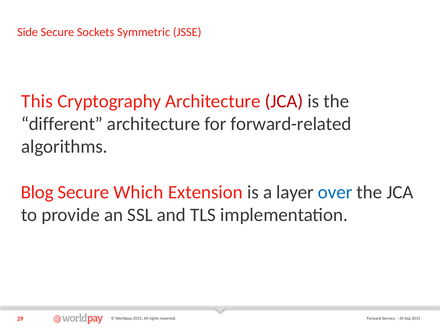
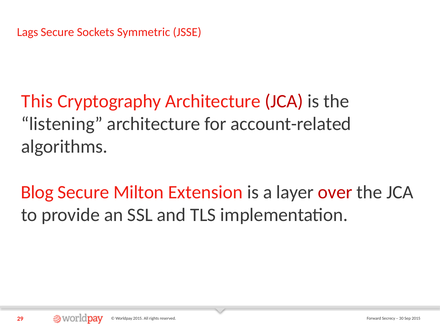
Side: Side -> Lags
different: different -> listening
forward-related: forward-related -> account-related
Which: Which -> Milton
over colour: blue -> red
